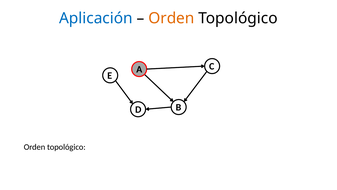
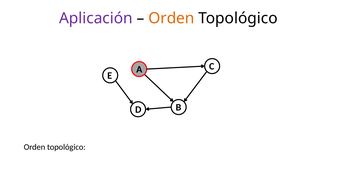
Aplicación colour: blue -> purple
